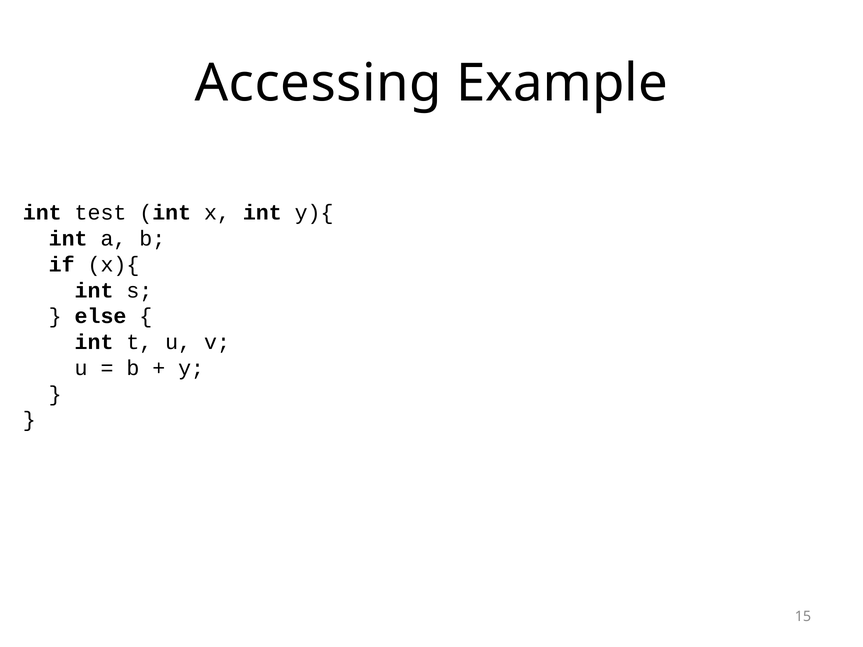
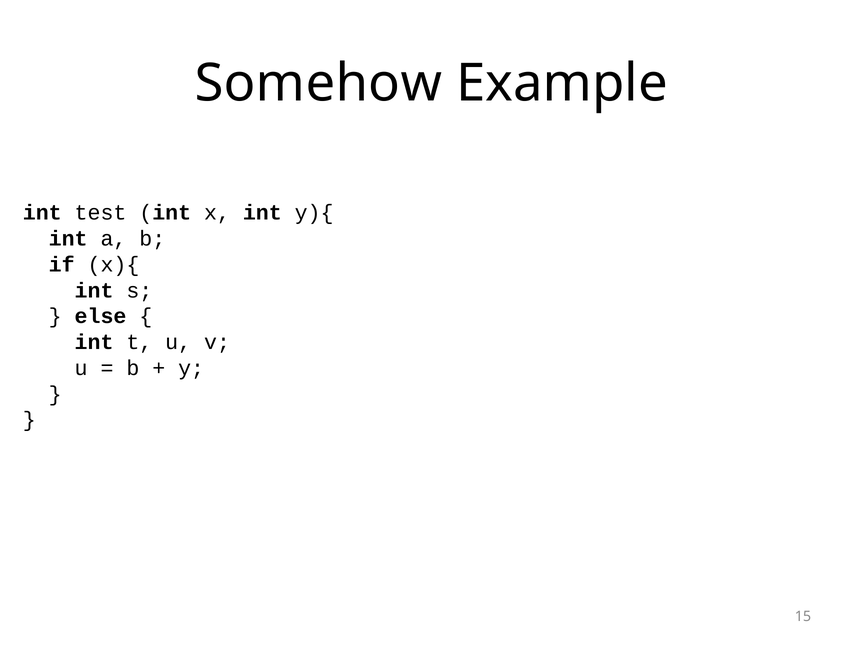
Accessing: Accessing -> Somehow
